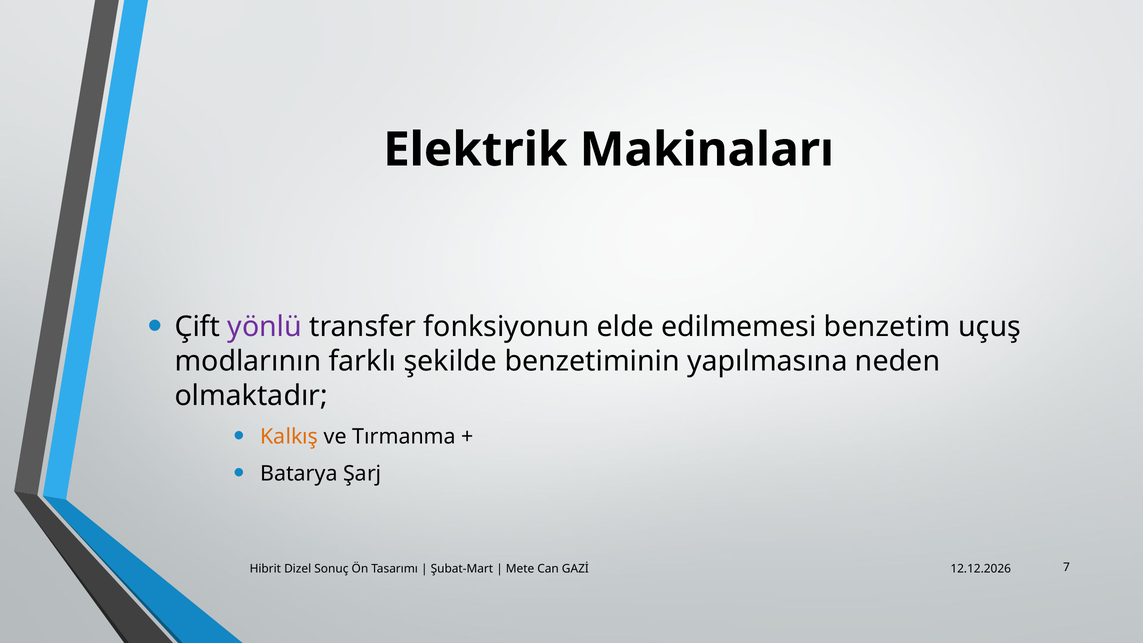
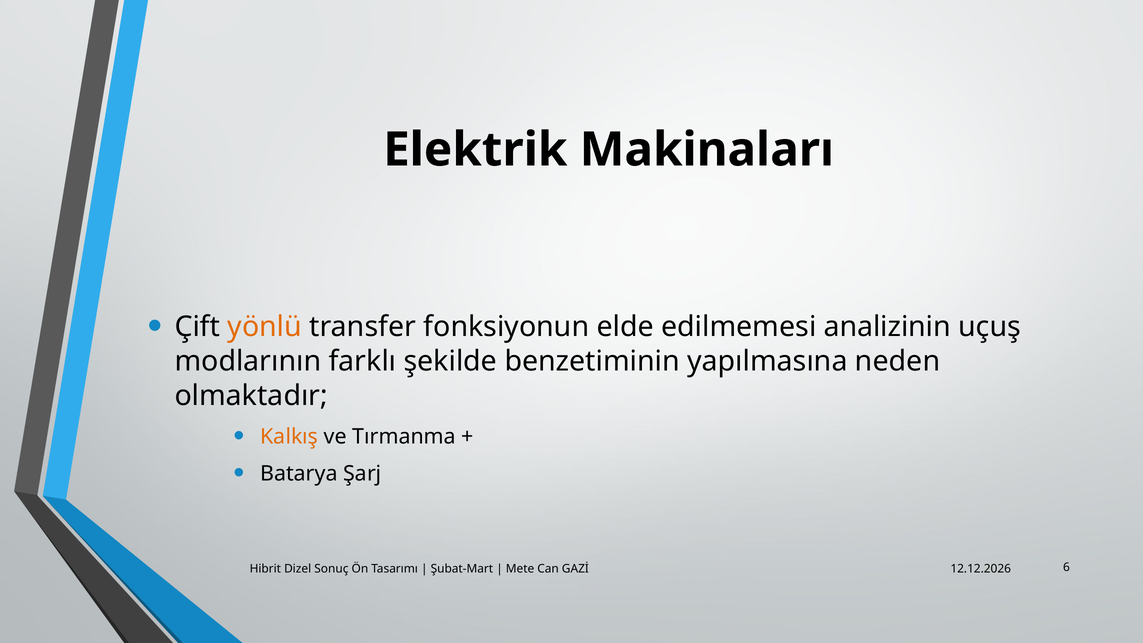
yönlü colour: purple -> orange
benzetim: benzetim -> analizinin
7: 7 -> 6
